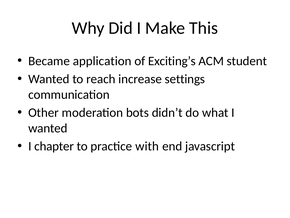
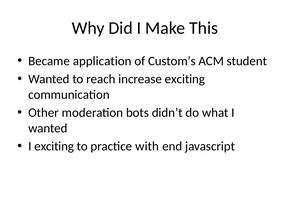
Exciting’s: Exciting’s -> Custom’s
increase settings: settings -> exciting
I chapter: chapter -> exciting
